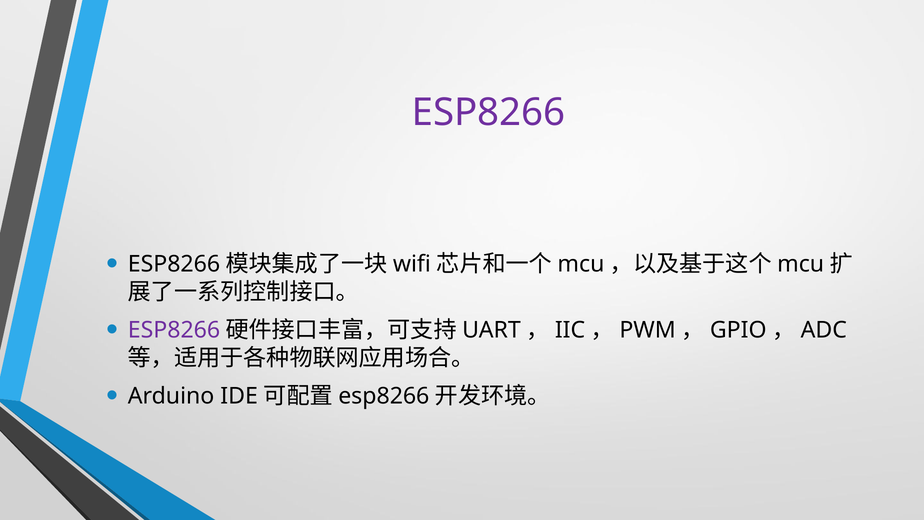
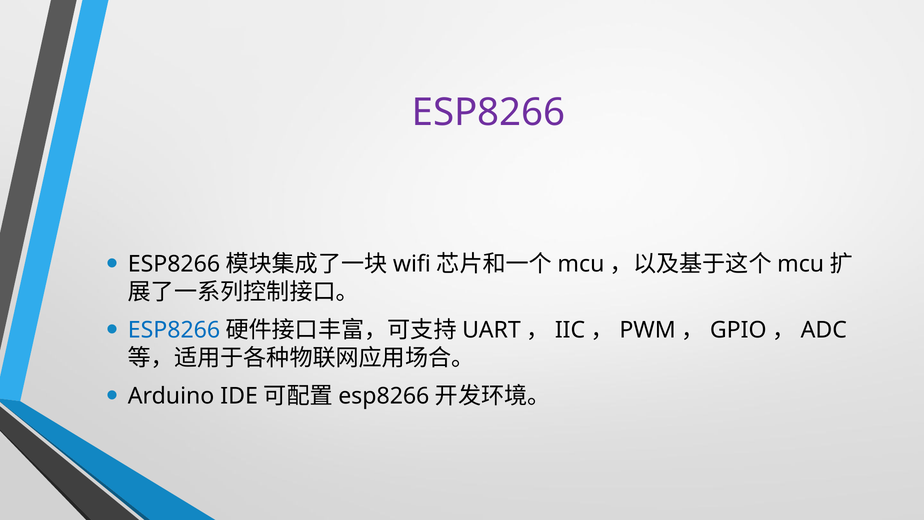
ESP8266 at (174, 330) colour: purple -> blue
